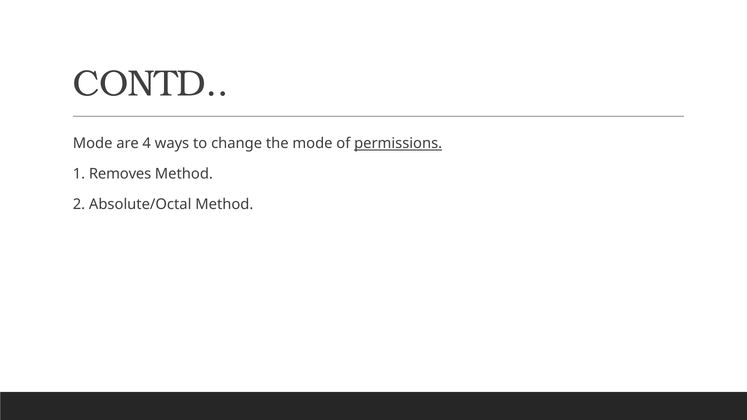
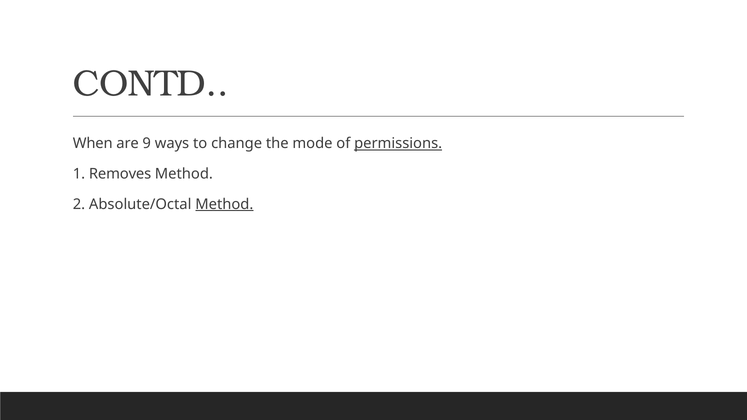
Mode at (93, 144): Mode -> When
4: 4 -> 9
Method at (224, 204) underline: none -> present
